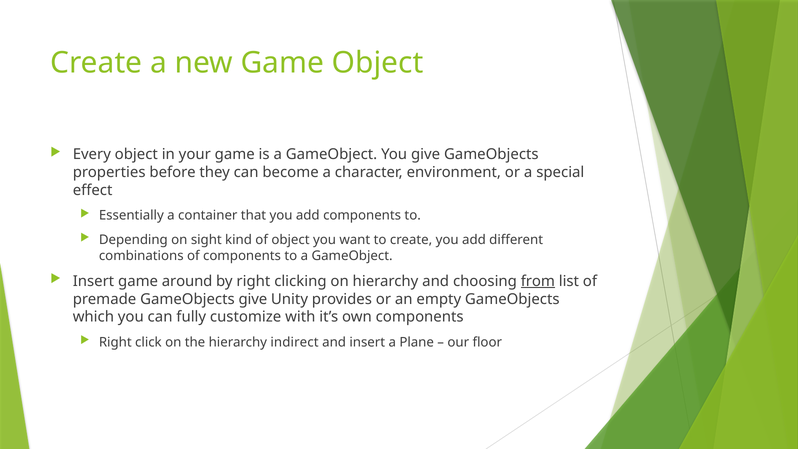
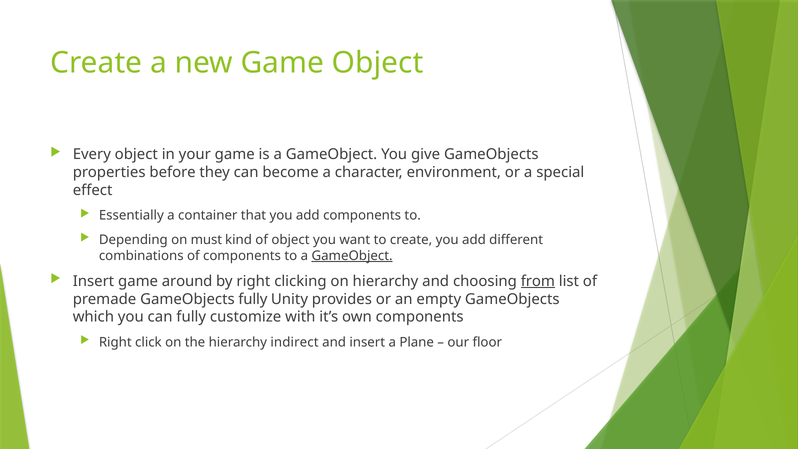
sight: sight -> must
GameObject at (352, 256) underline: none -> present
GameObjects give: give -> fully
